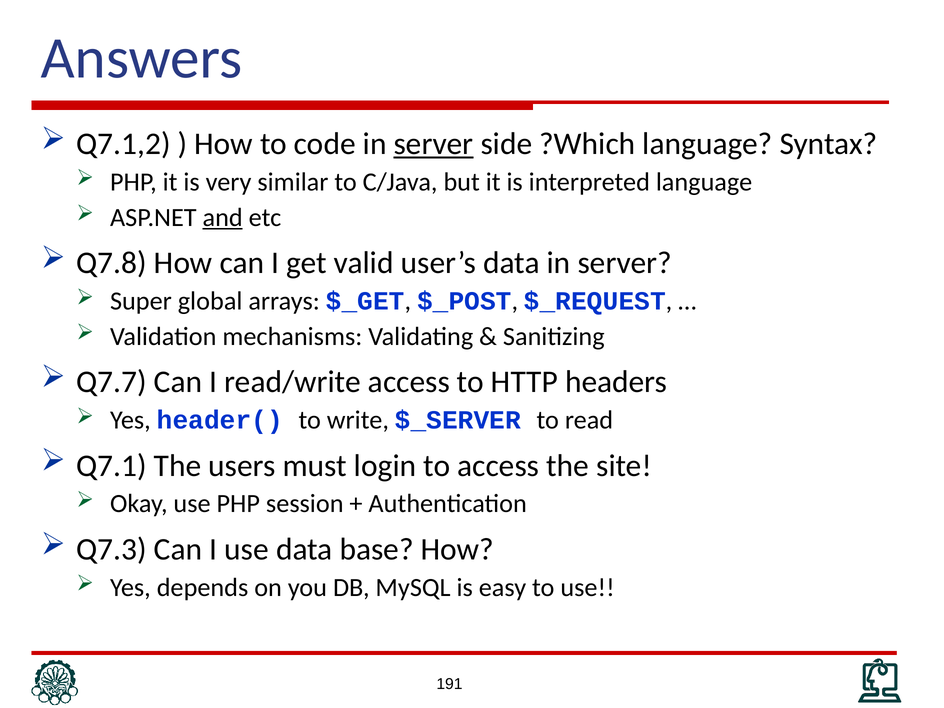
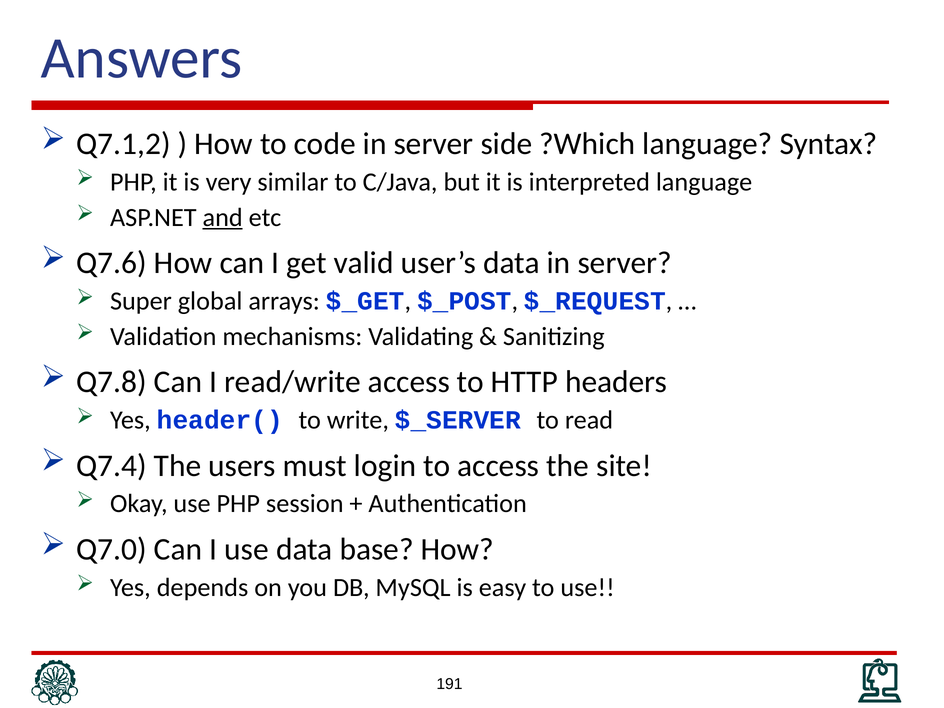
server at (434, 144) underline: present -> none
Q7.8: Q7.8 -> Q7.6
Q7.7: Q7.7 -> Q7.8
Q7.1: Q7.1 -> Q7.4
Q7.3: Q7.3 -> Q7.0
